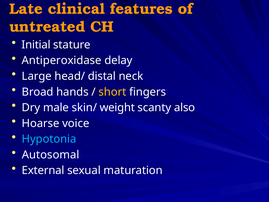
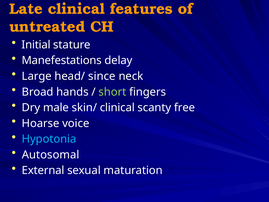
Antiperoxidase: Antiperoxidase -> Manefestations
distal: distal -> since
short colour: yellow -> light green
skin/ weight: weight -> clinical
also: also -> free
